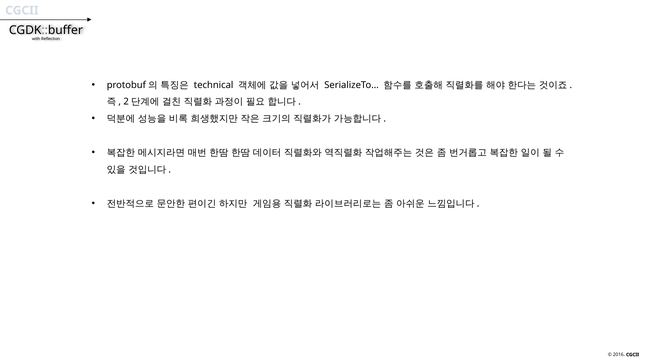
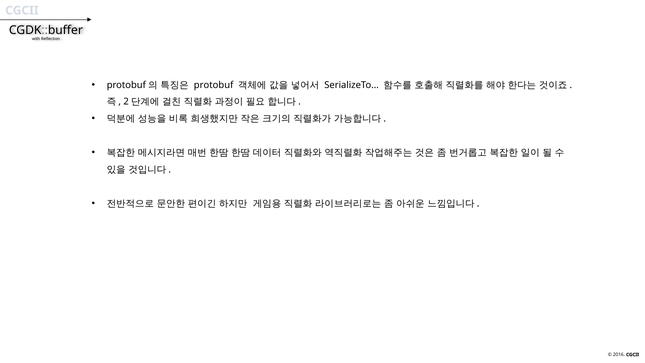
technical: technical -> protobuf
